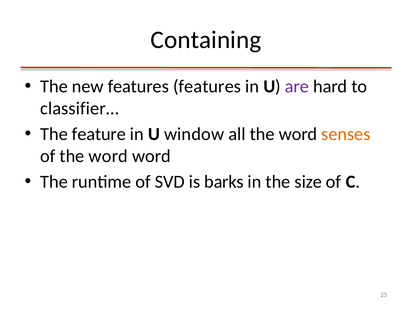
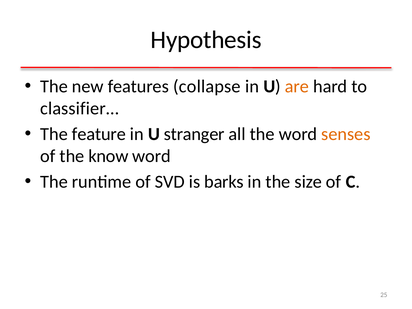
Containing: Containing -> Hypothesis
features features: features -> collapse
are colour: purple -> orange
window: window -> stranger
of the word: word -> know
